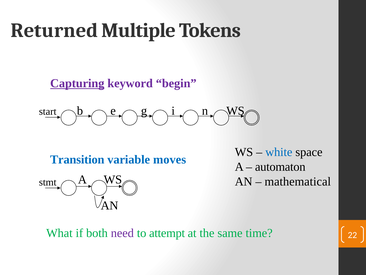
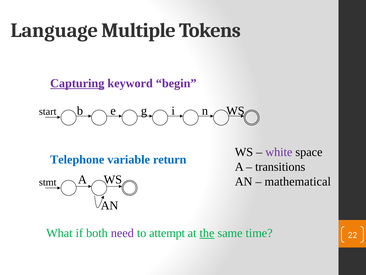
Returned: Returned -> Language
white colour: blue -> purple
Transition: Transition -> Telephone
moves: moves -> return
automaton: automaton -> transitions
the underline: none -> present
